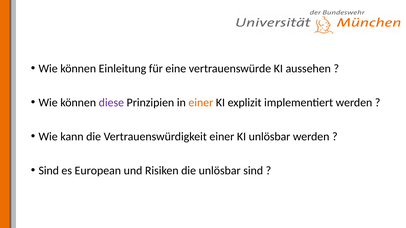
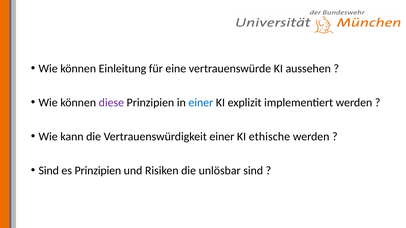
einer at (201, 103) colour: orange -> blue
KI unlösbar: unlösbar -> ethische
es European: European -> Prinzipien
